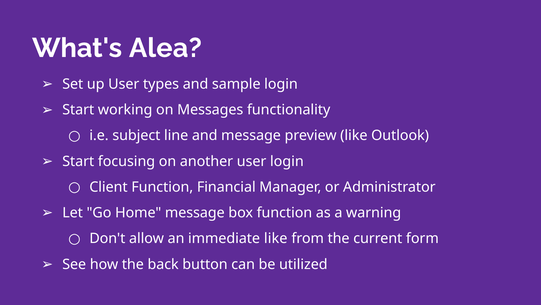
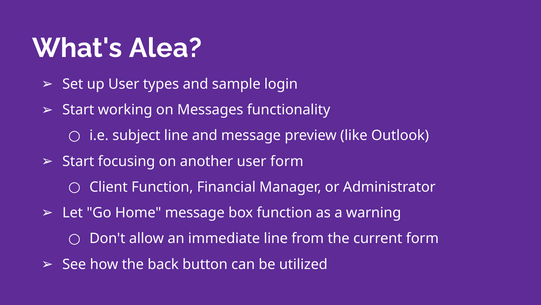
user login: login -> form
immediate like: like -> line
